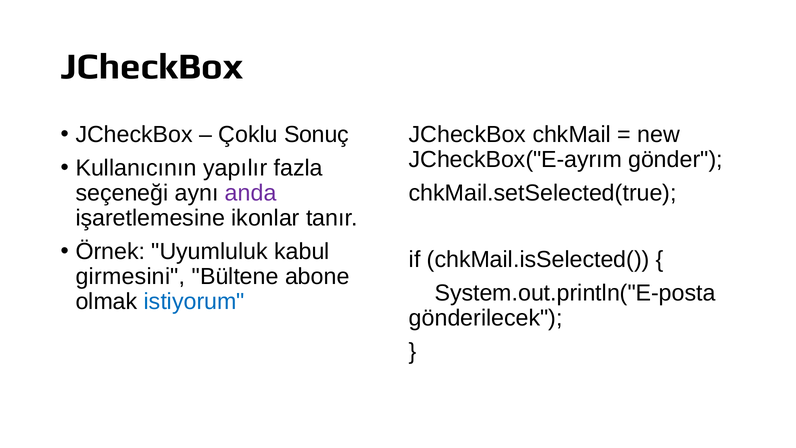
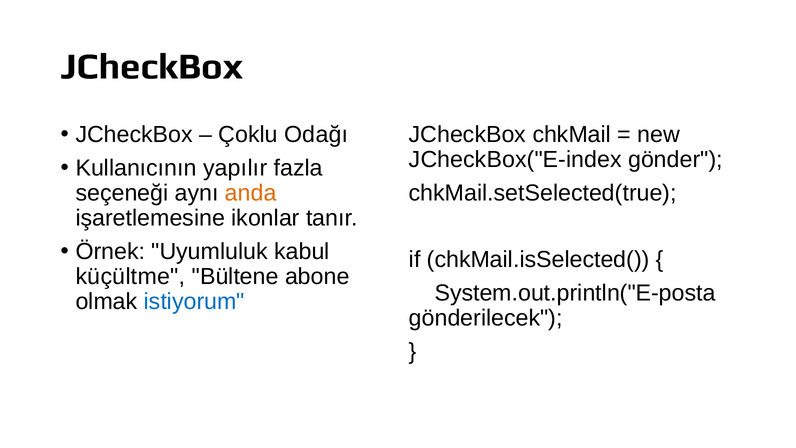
Sonuç: Sonuç -> Odağı
JCheckBox("E-ayrım: JCheckBox("E-ayrım -> JCheckBox("E-index
anda colour: purple -> orange
girmesini: girmesini -> küçültme
